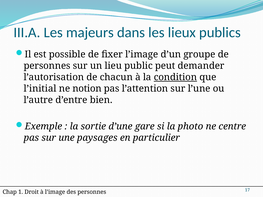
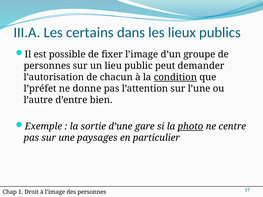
majeurs: majeurs -> certains
l’initial: l’initial -> l’préfet
notion: notion -> donne
photo underline: none -> present
